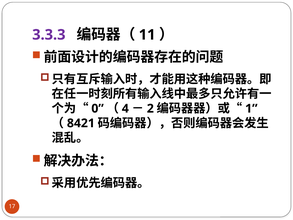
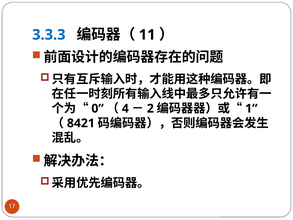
3.3.3 colour: purple -> blue
